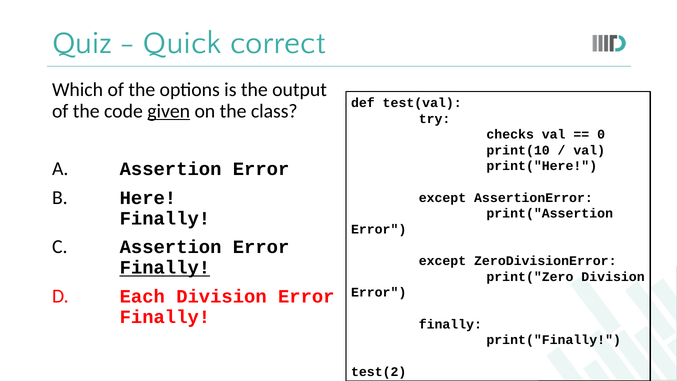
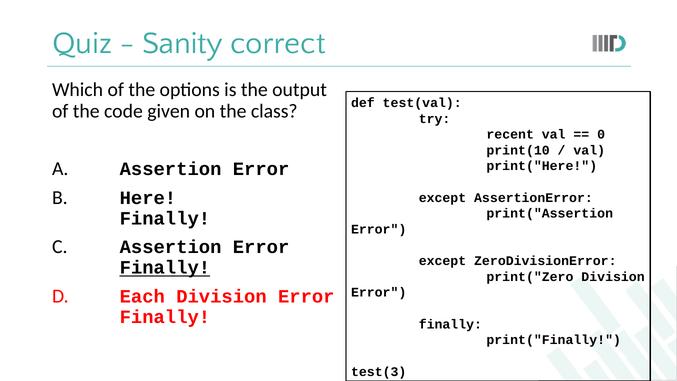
Quick: Quick -> Sanity
given underline: present -> none
checks: checks -> recent
test(2: test(2 -> test(3
